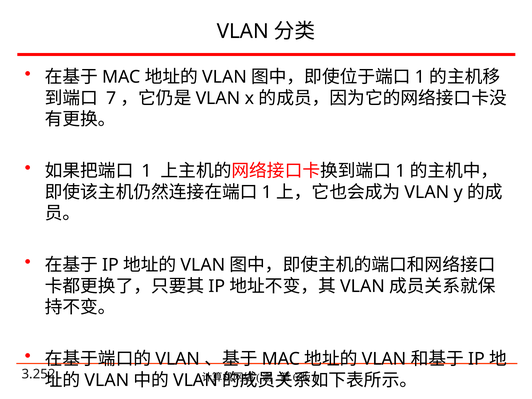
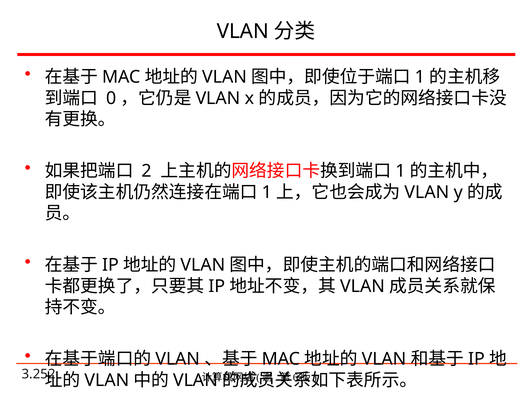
7: 7 -> 0
1 at (147, 171): 1 -> 2
